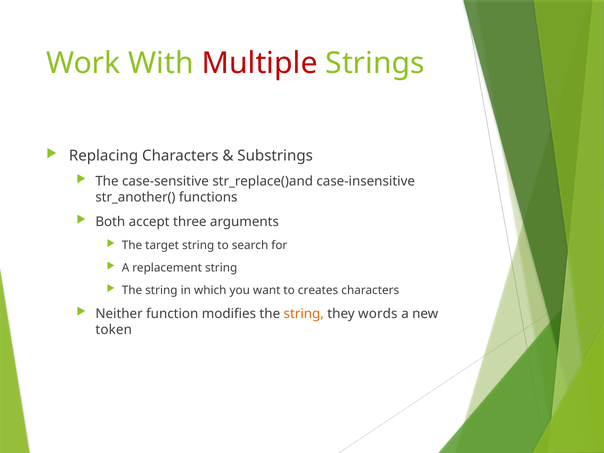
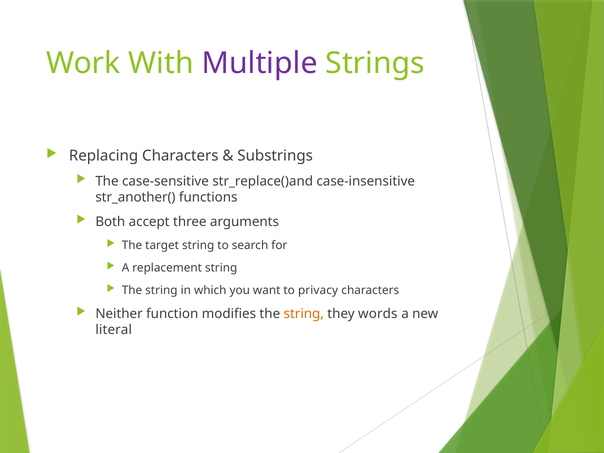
Multiple colour: red -> purple
creates: creates -> privacy
token: token -> literal
